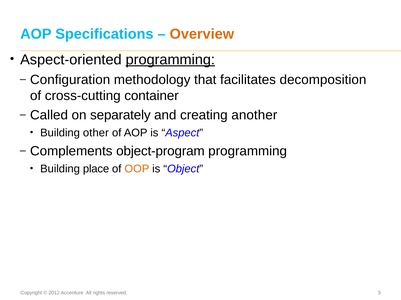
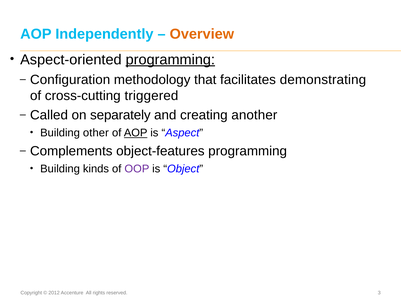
Specifications: Specifications -> Independently
decomposition: decomposition -> demonstrating
container: container -> triggered
AOP at (136, 133) underline: none -> present
object-program: object-program -> object-features
place: place -> kinds
OOP colour: orange -> purple
